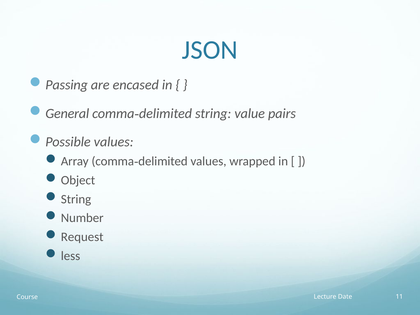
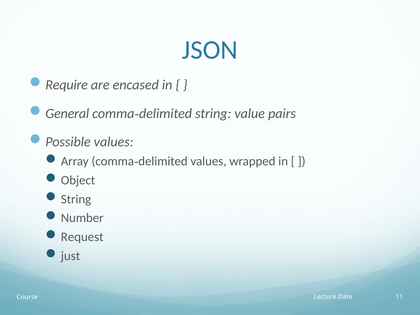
Passing: Passing -> Require
less: less -> just
